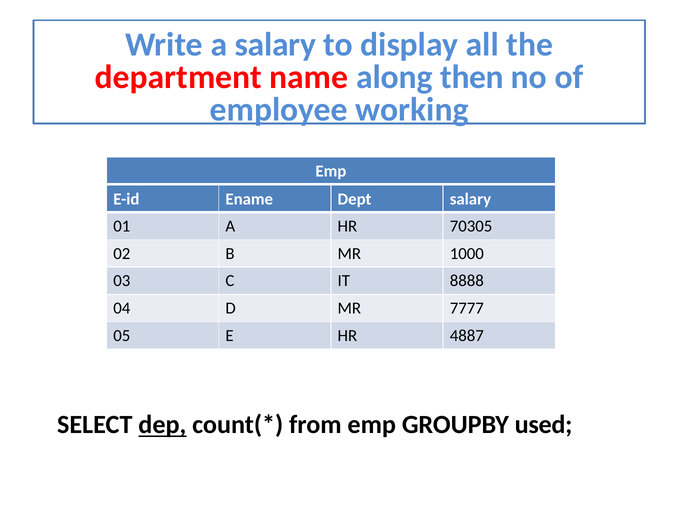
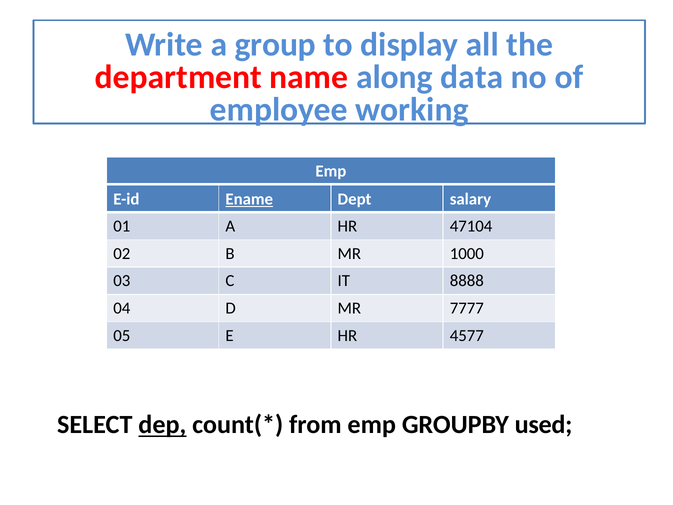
a salary: salary -> group
then: then -> data
Ename underline: none -> present
70305: 70305 -> 47104
4887: 4887 -> 4577
